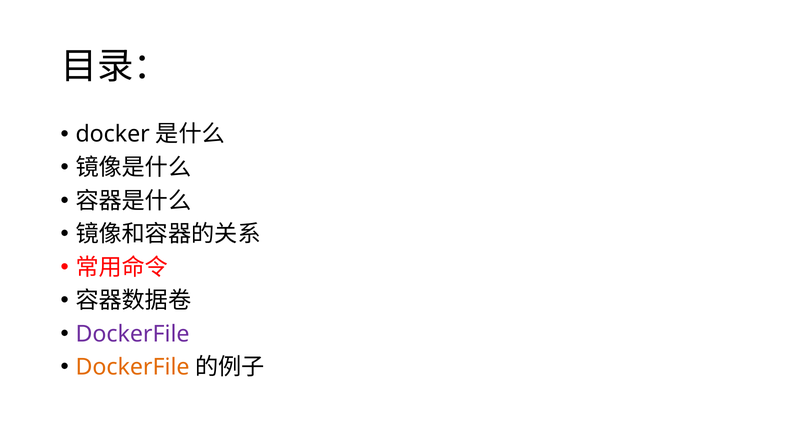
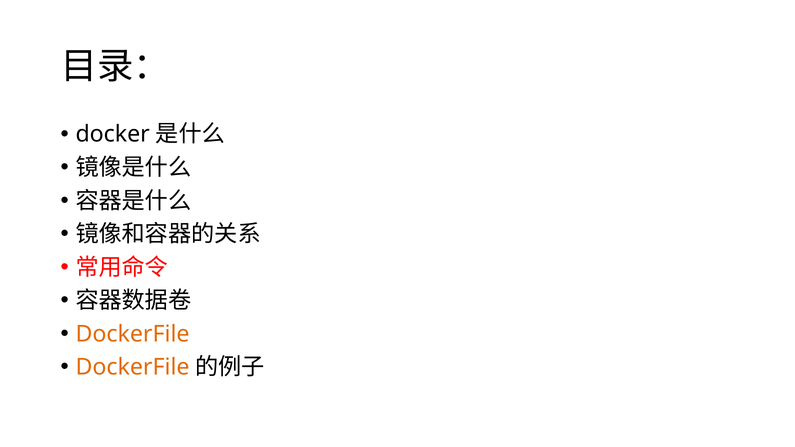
DockerFile at (133, 334) colour: purple -> orange
